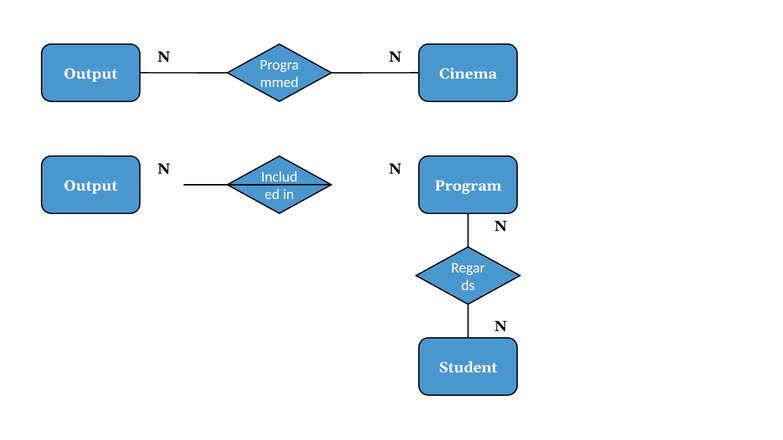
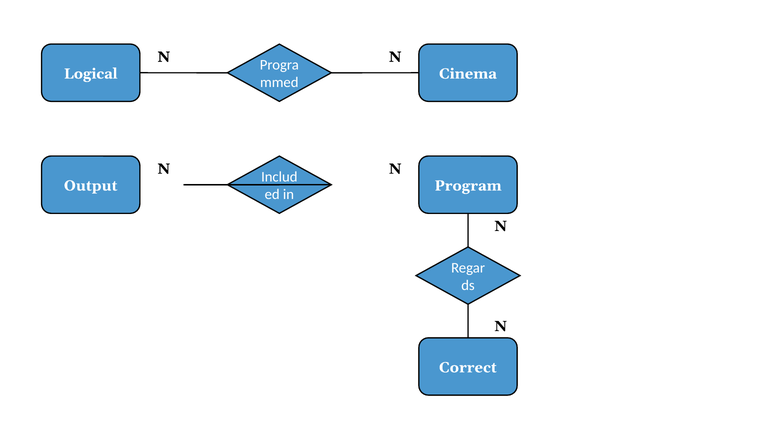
Output at (91, 74): Output -> Logical
Student: Student -> Correct
